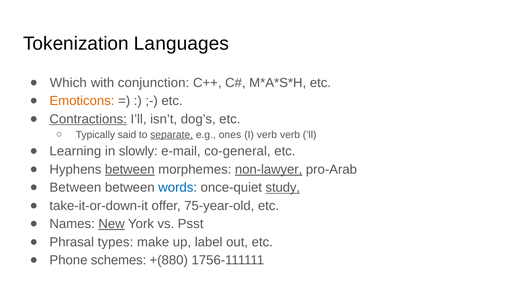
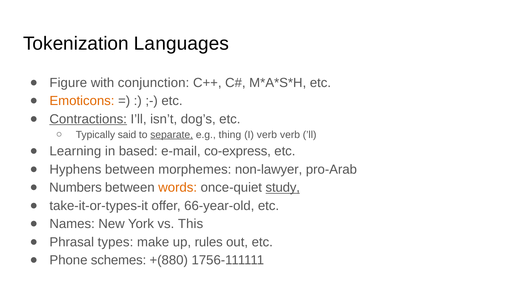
Which: Which -> Figure
ones: ones -> thing
slowly: slowly -> based
co-general: co-general -> co-express
between at (130, 169) underline: present -> none
non-lawyer underline: present -> none
Between at (75, 188): Between -> Numbers
words colour: blue -> orange
take-it-or-down-it: take-it-or-down-it -> take-it-or-types-it
75-year-old: 75-year-old -> 66-year-old
New underline: present -> none
Psst: Psst -> This
label: label -> rules
